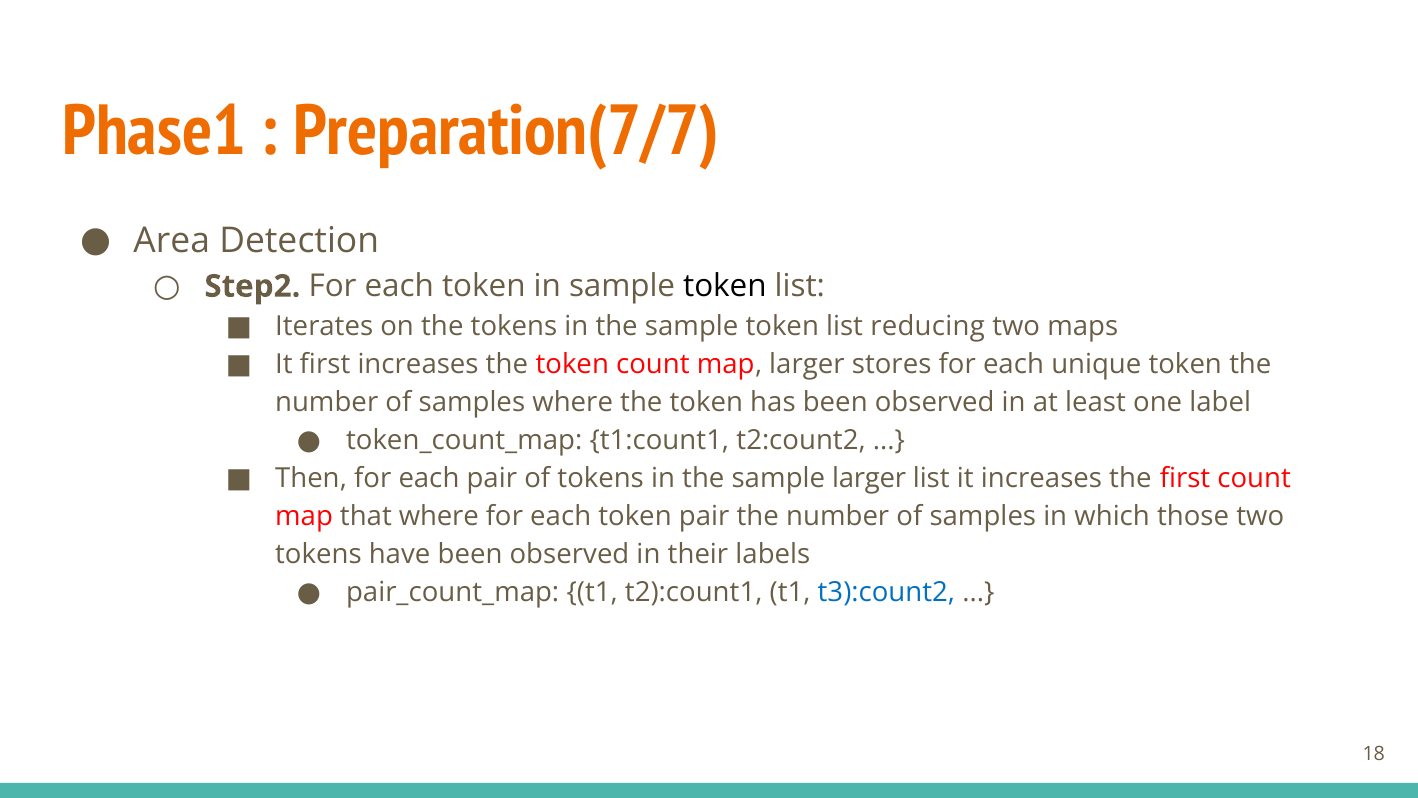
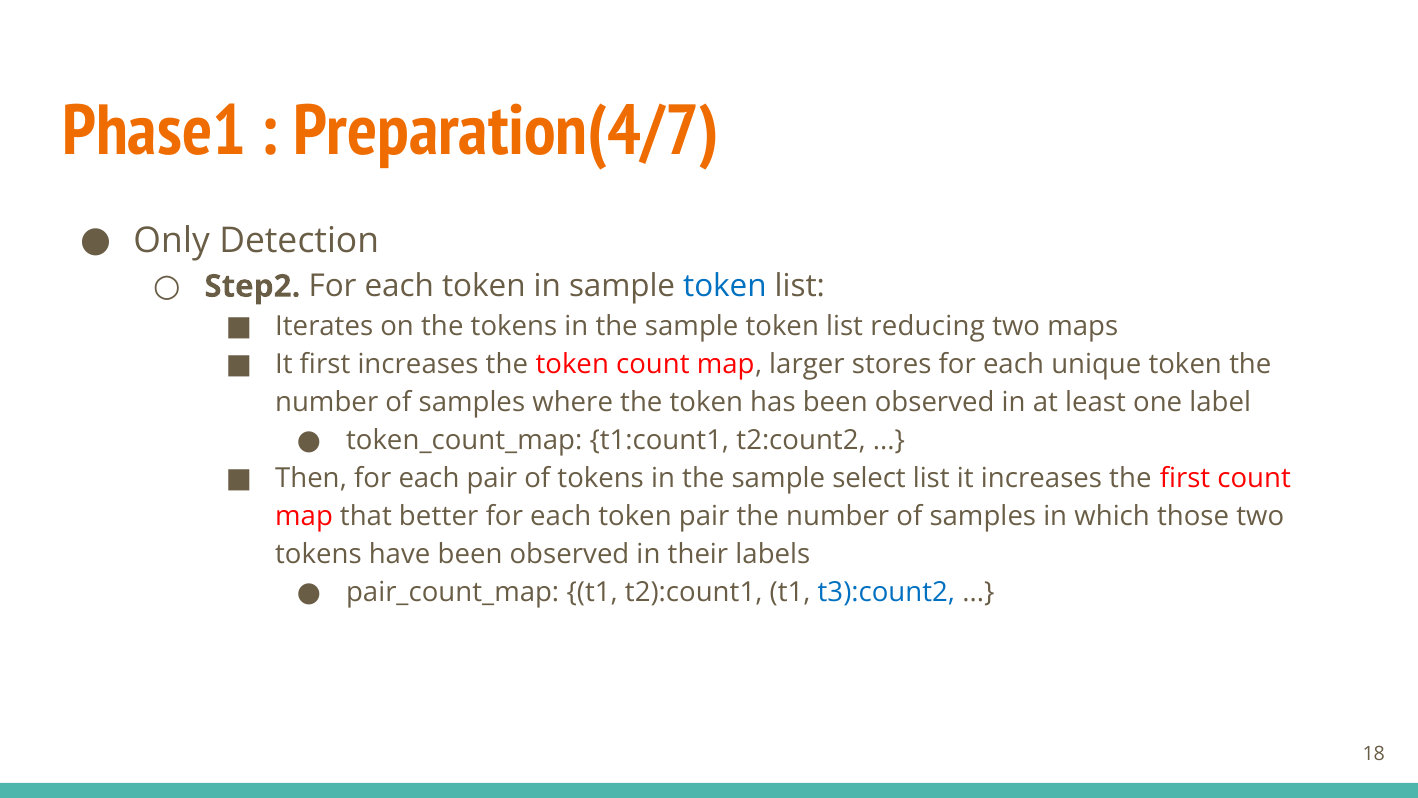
Preparation(7/7: Preparation(7/7 -> Preparation(4/7
Area: Area -> Only
token at (725, 286) colour: black -> blue
sample larger: larger -> select
that where: where -> better
